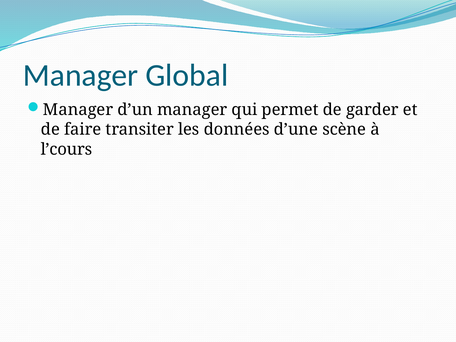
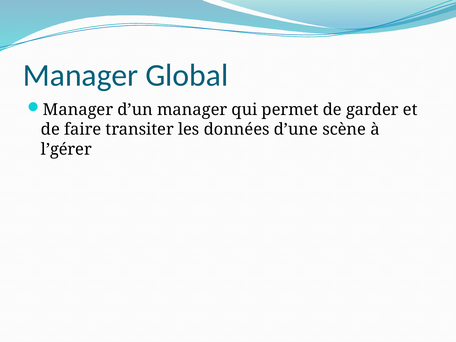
l’cours: l’cours -> l’gérer
